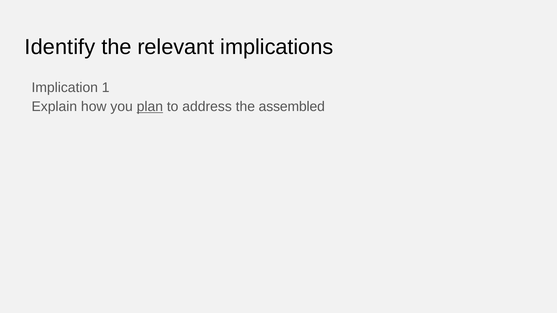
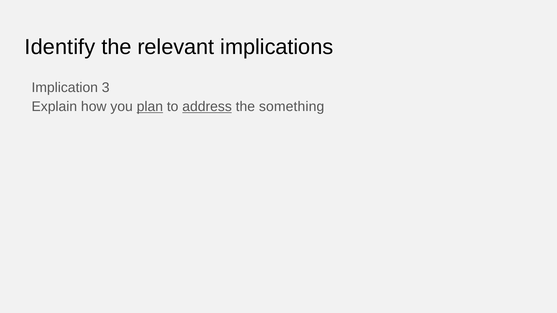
1: 1 -> 3
address underline: none -> present
assembled: assembled -> something
